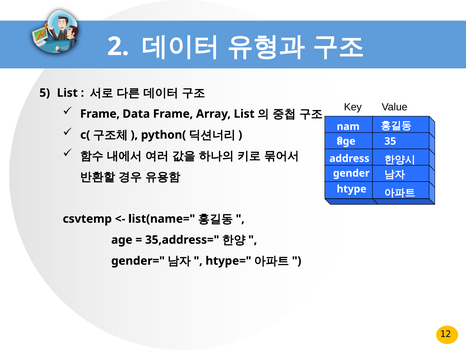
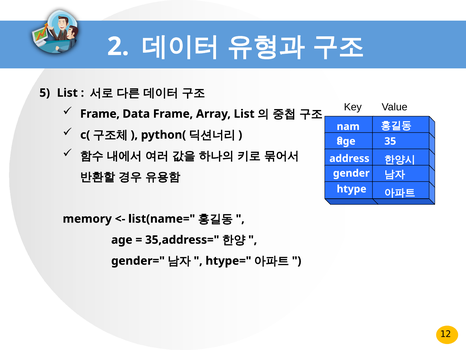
csvtemp: csvtemp -> memory
